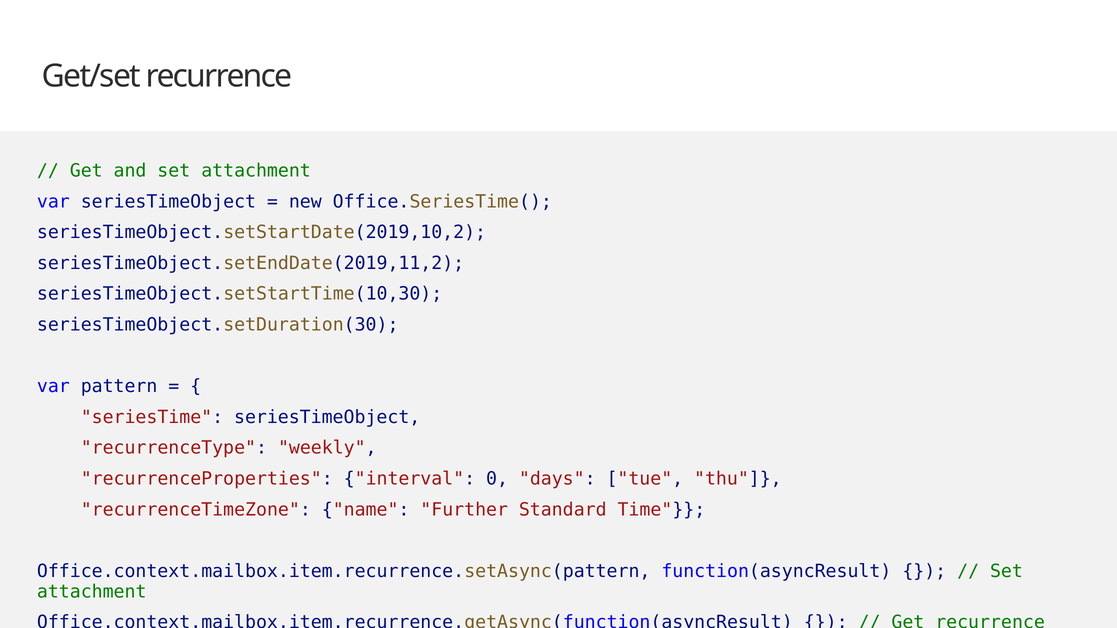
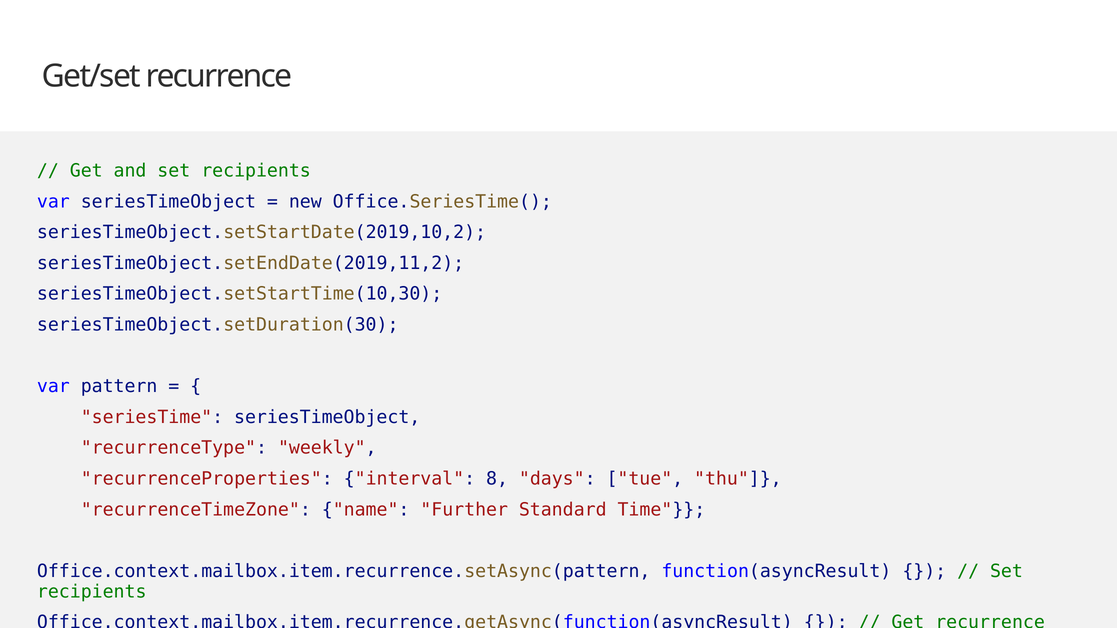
and set attachment: attachment -> recipients
0: 0 -> 8
attachment at (92, 592): attachment -> recipients
